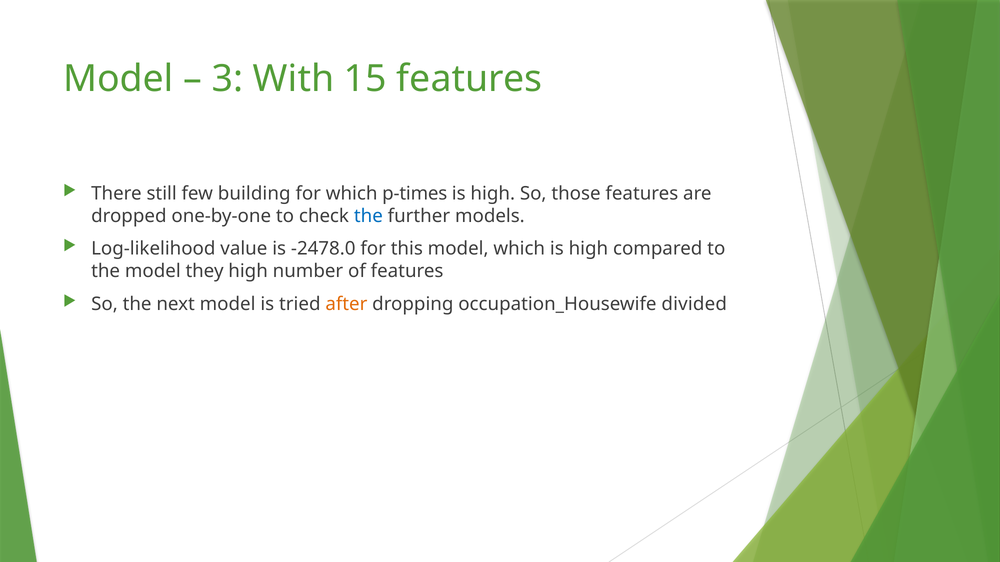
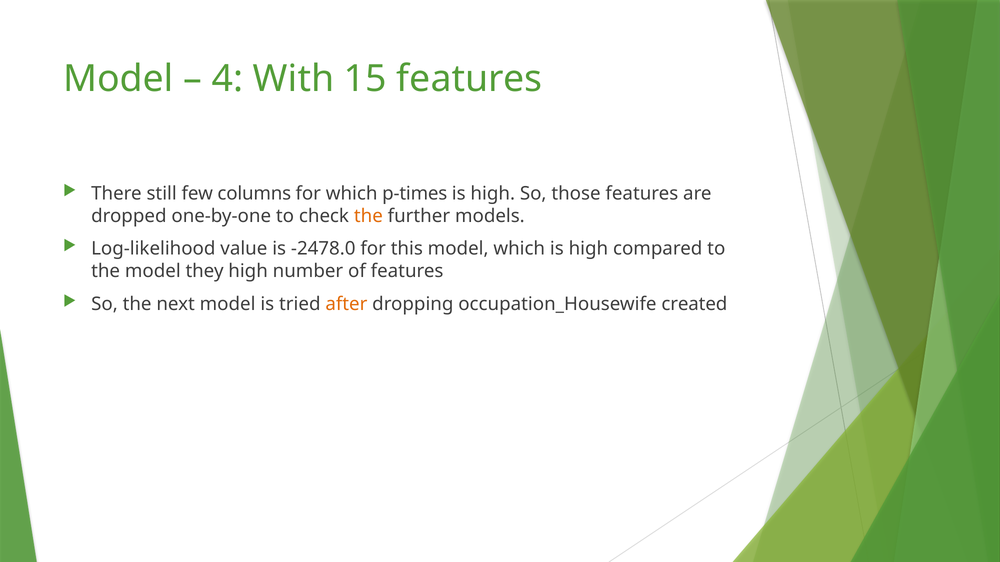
3: 3 -> 4
building: building -> columns
the at (368, 216) colour: blue -> orange
divided: divided -> created
